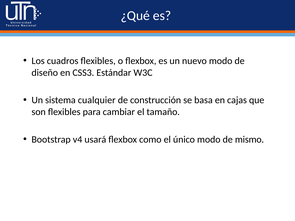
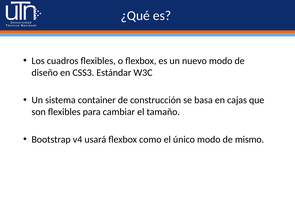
cualquier: cualquier -> container
